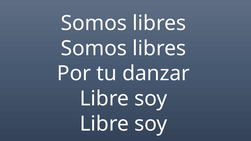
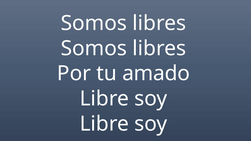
danzar: danzar -> amado
